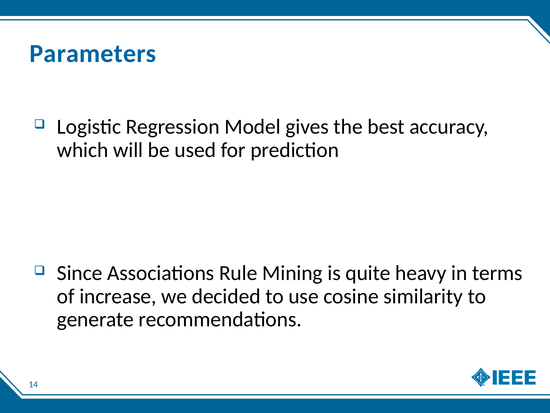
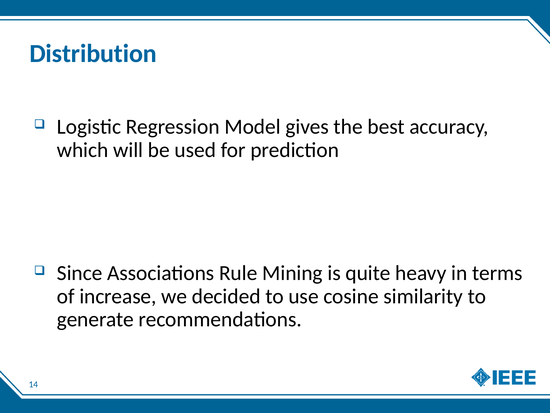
Parameters: Parameters -> Distribution
